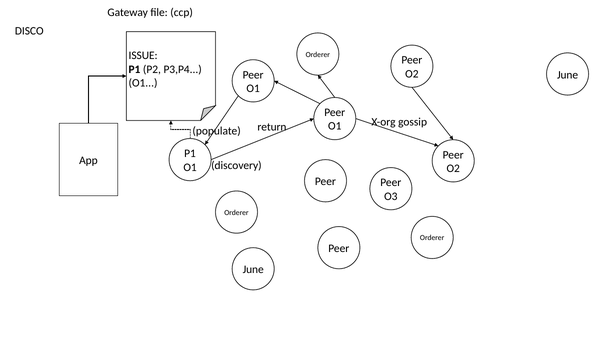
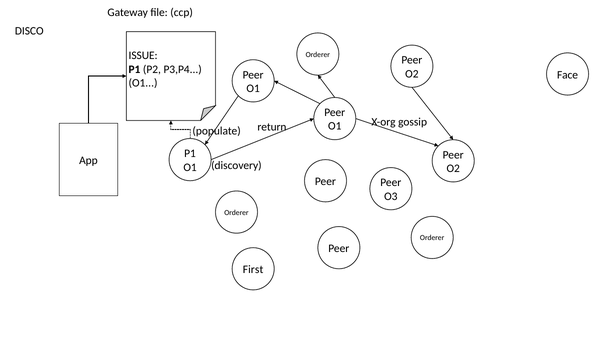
June at (568, 75): June -> Face
June at (253, 269): June -> First
